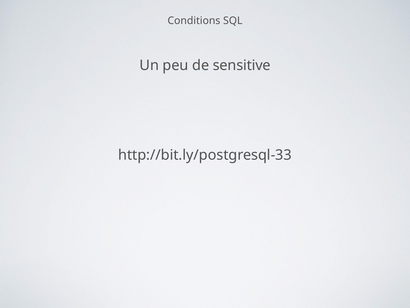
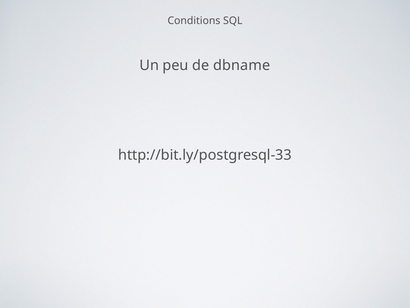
sensitive: sensitive -> dbname
